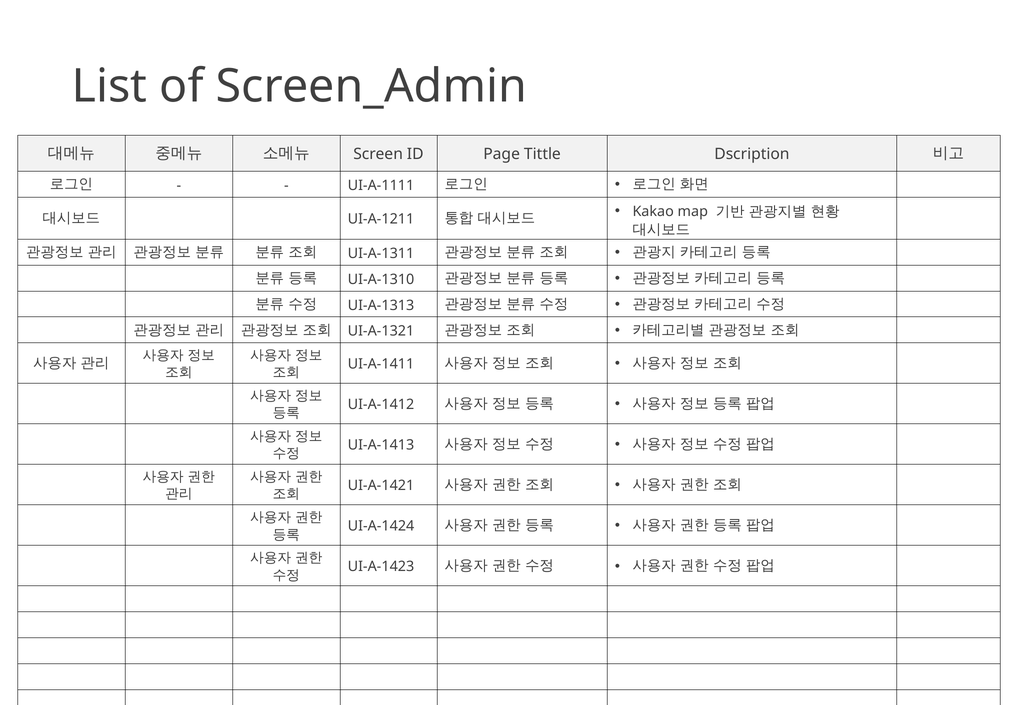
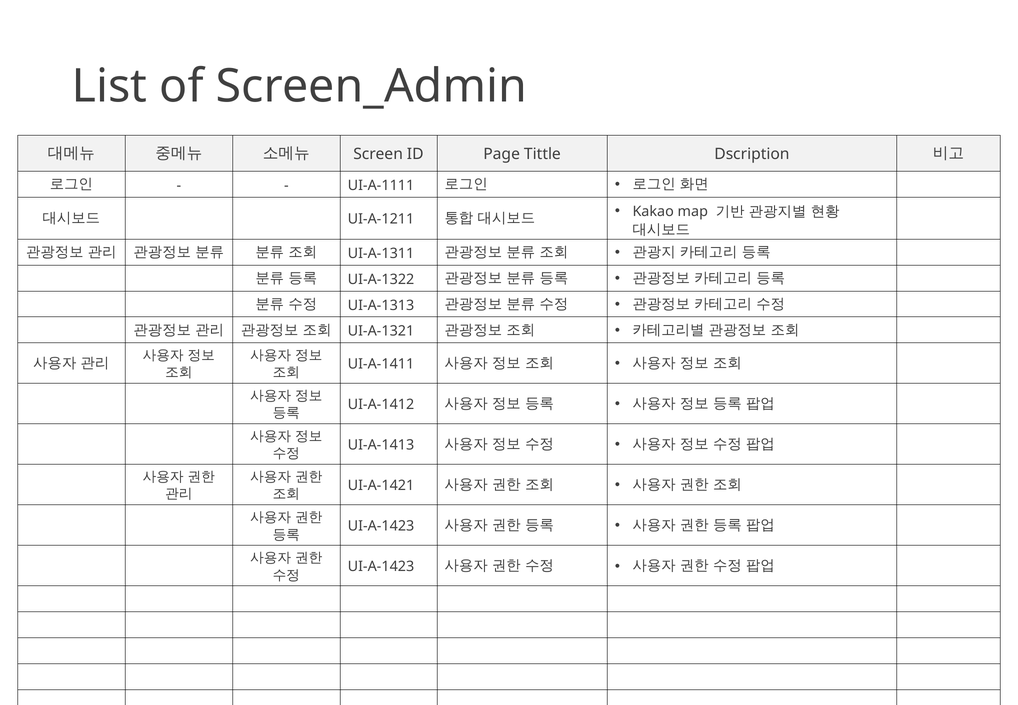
UI-A-1310: UI-A-1310 -> UI-A-1322
UI-A-1424 at (381, 526): UI-A-1424 -> UI-A-1423
